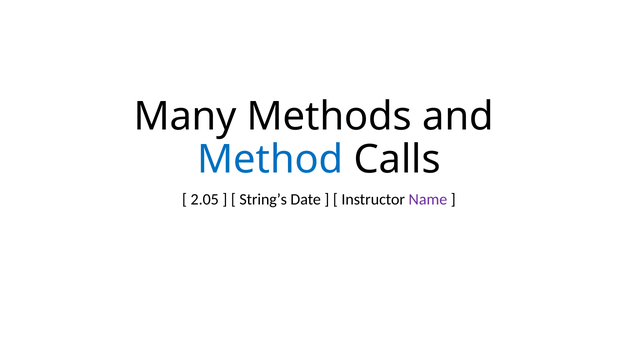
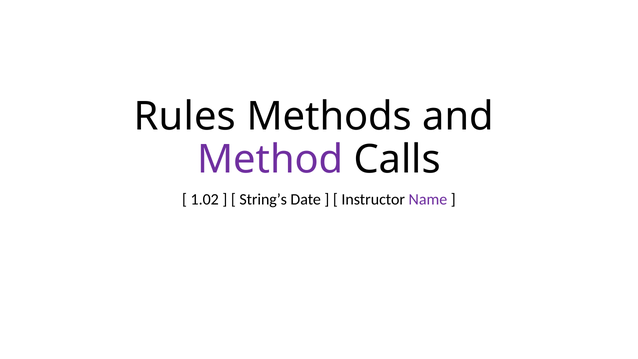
Many: Many -> Rules
Method colour: blue -> purple
2.05: 2.05 -> 1.02
